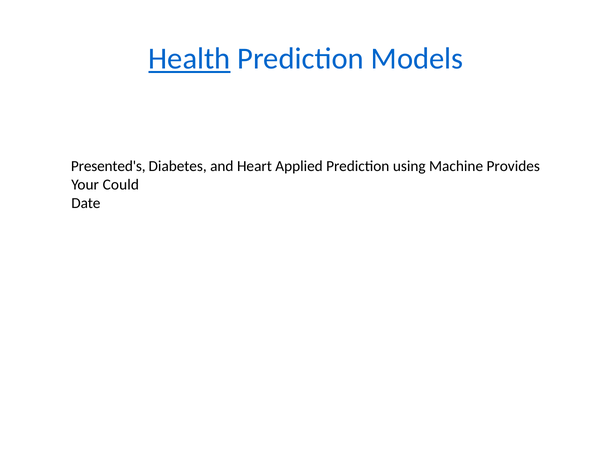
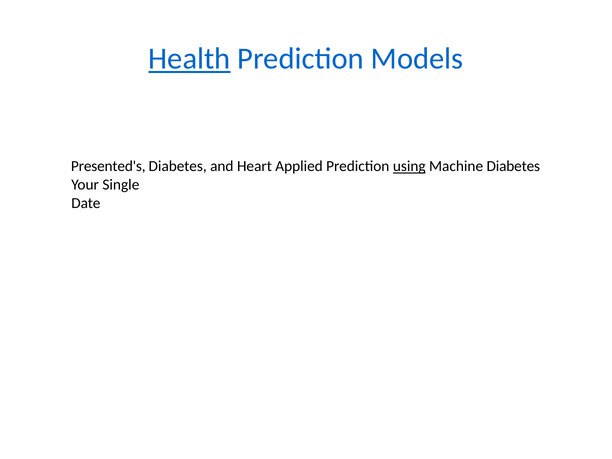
using underline: none -> present
Machine Provides: Provides -> Diabetes
Could: Could -> Single
